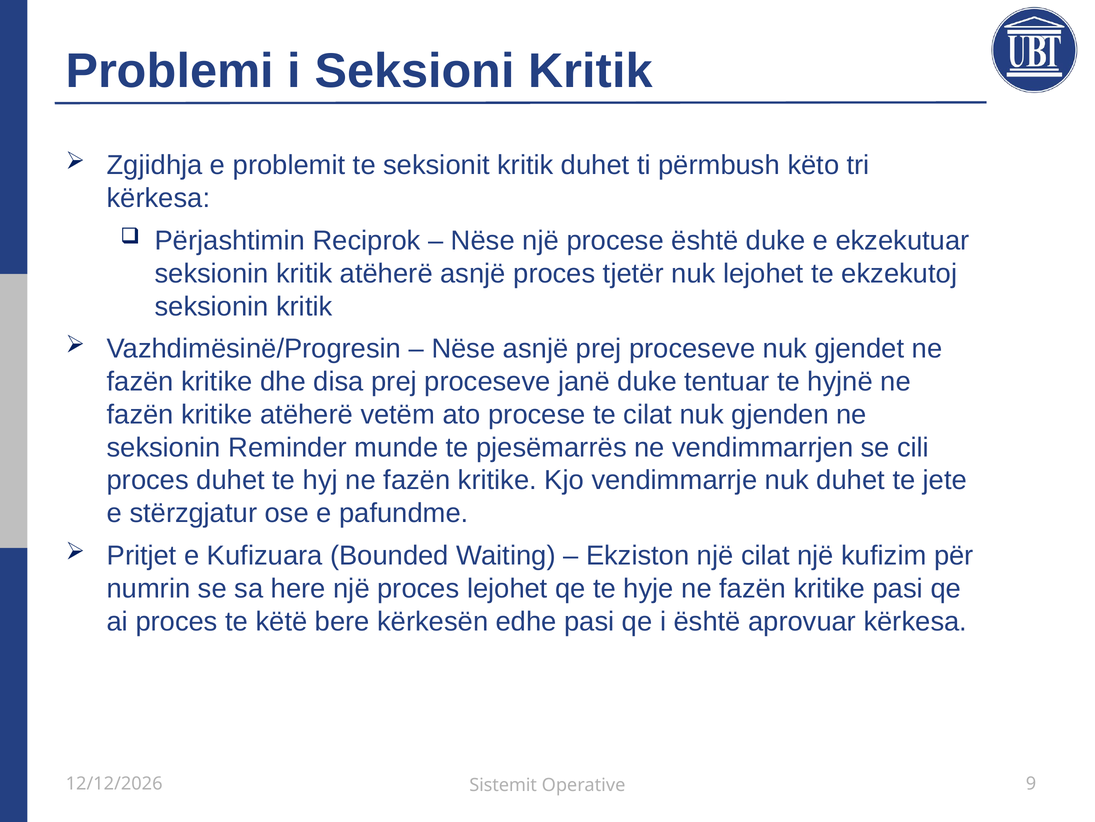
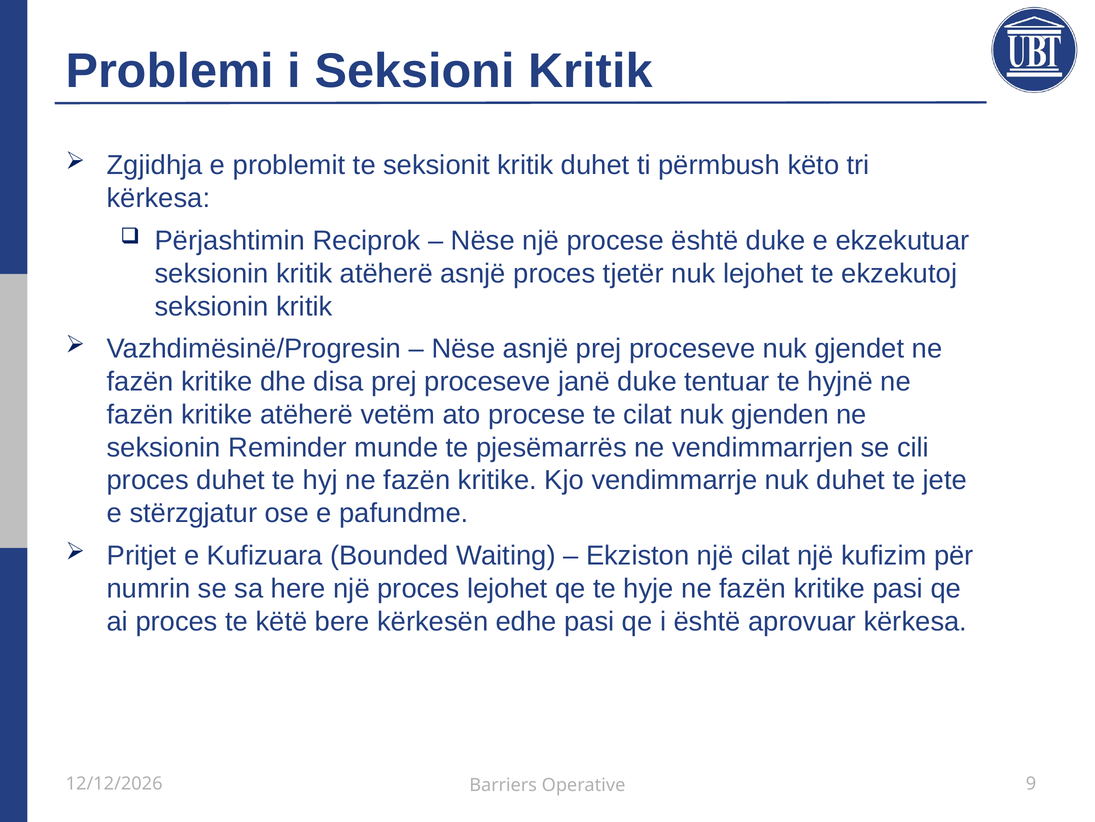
Sistemit: Sistemit -> Barriers
